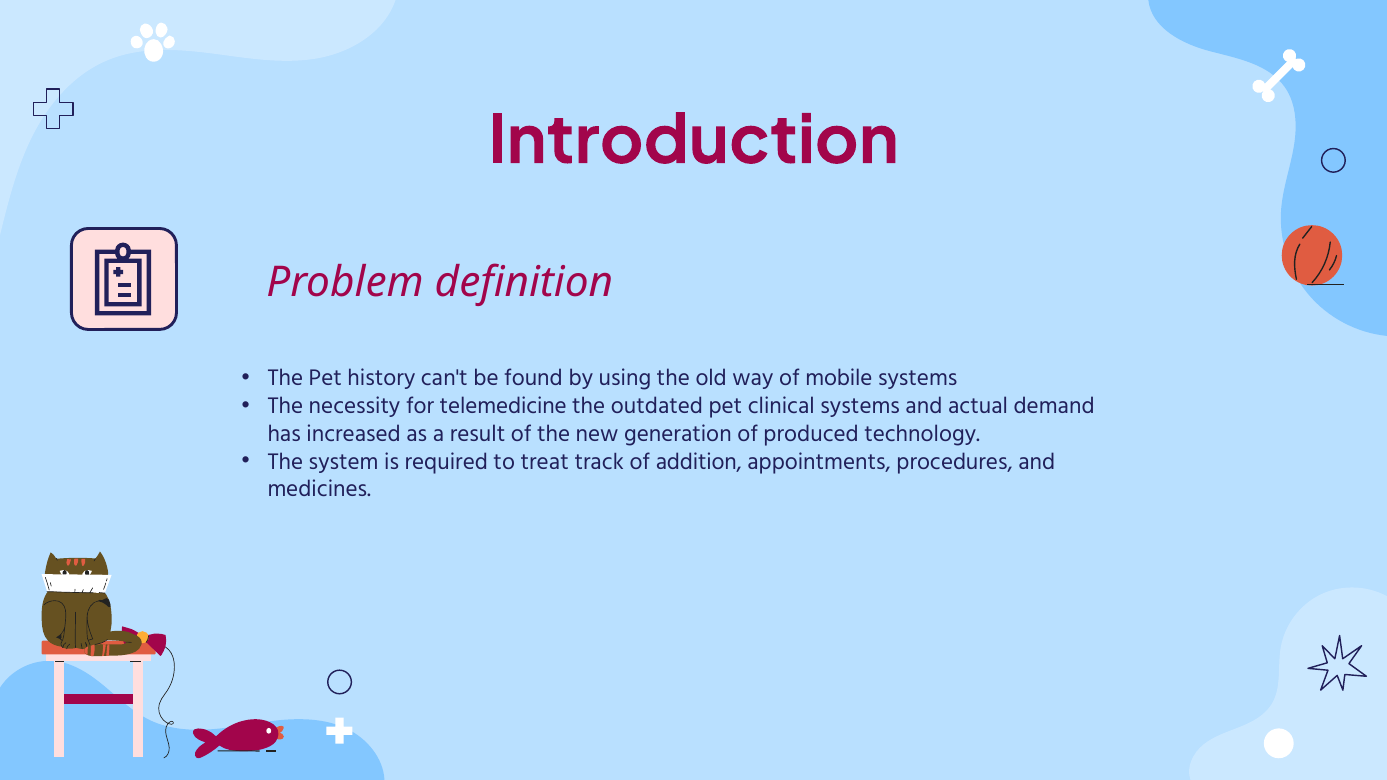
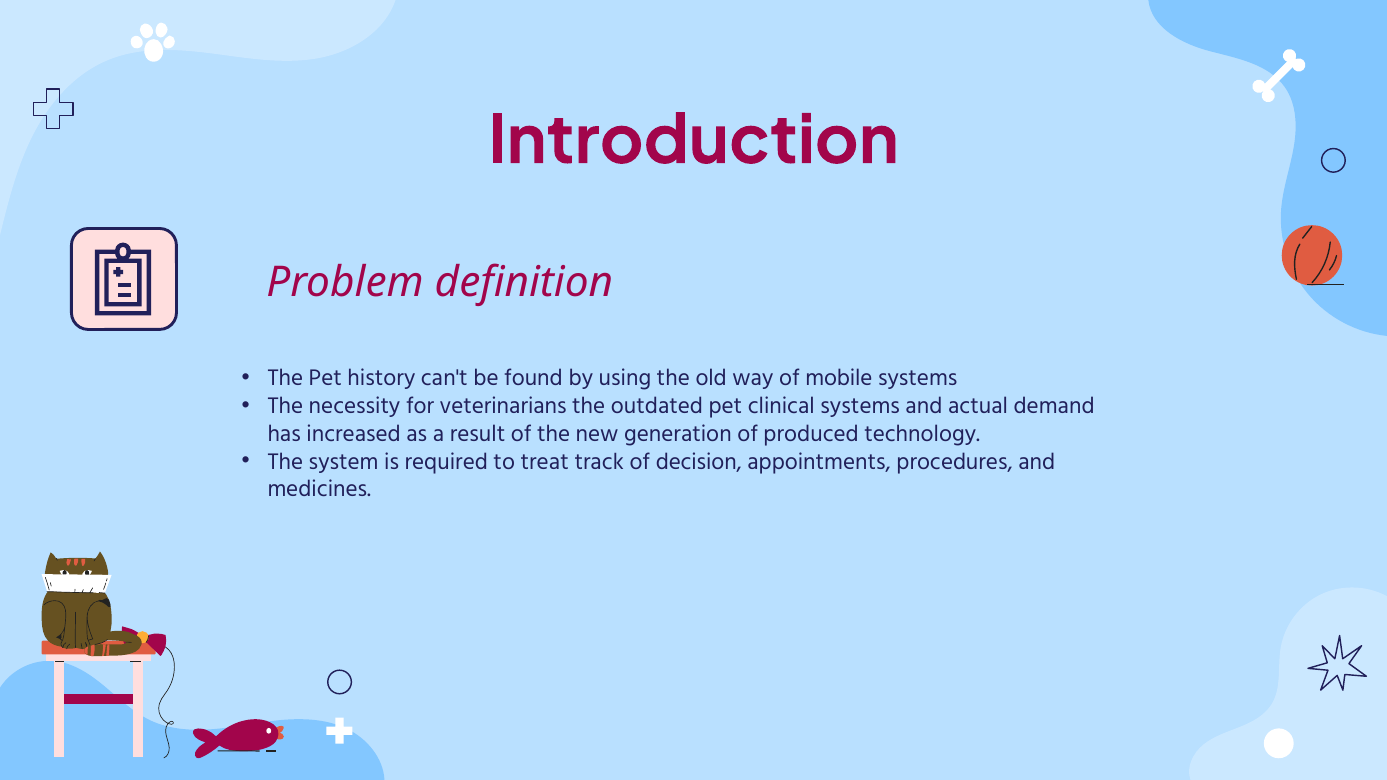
telemedicine: telemedicine -> veterinarians
addition: addition -> decision
